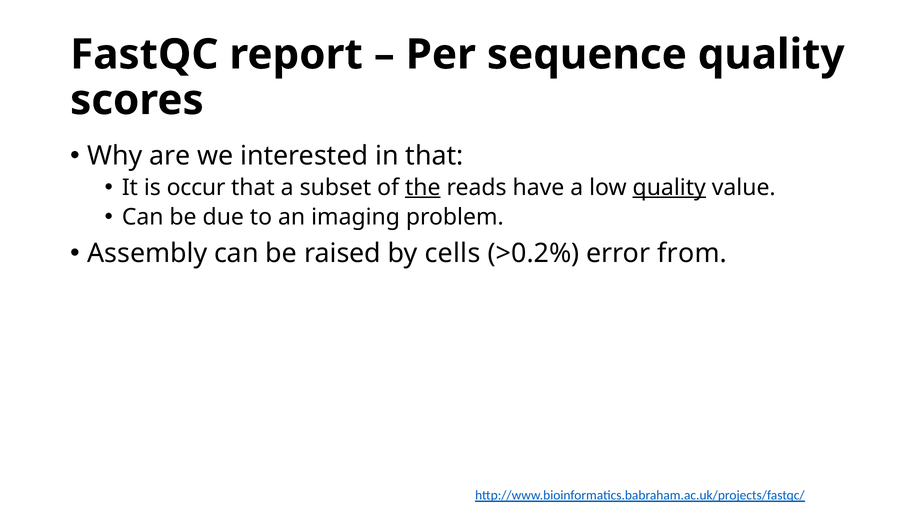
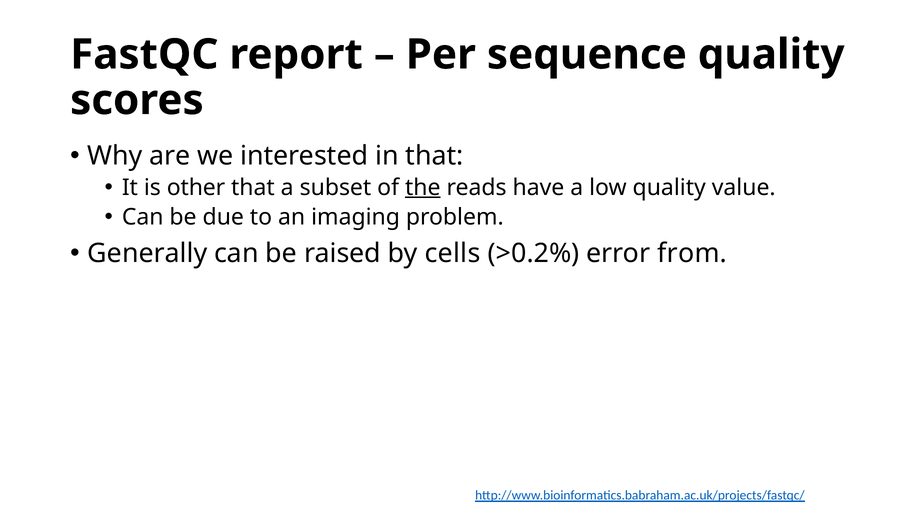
occur: occur -> other
quality at (669, 187) underline: present -> none
Assembly: Assembly -> Generally
